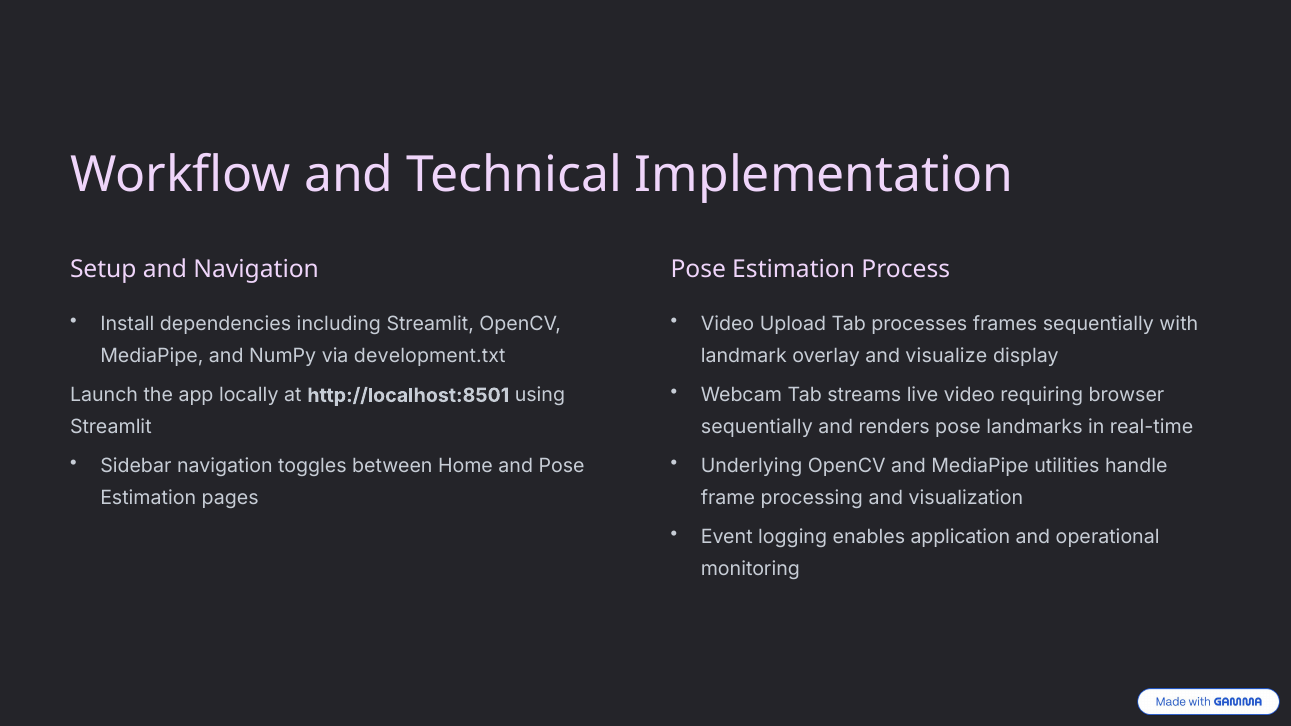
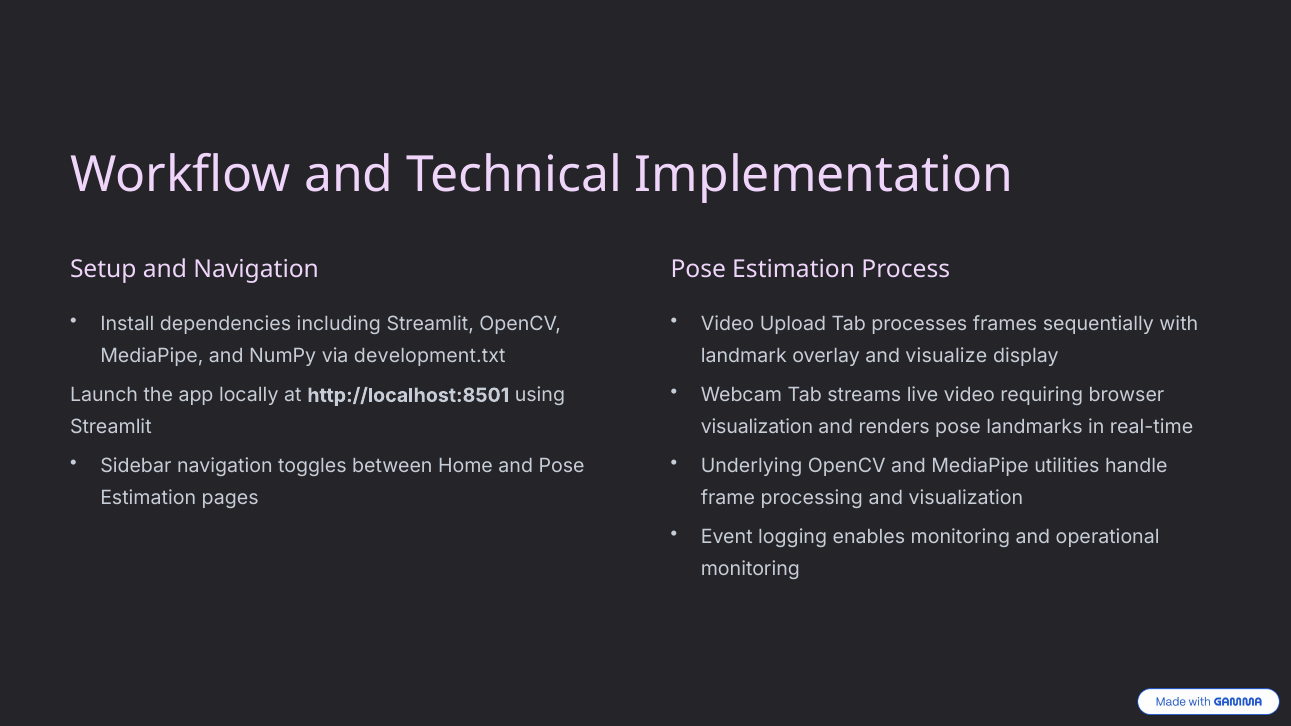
sequentially at (757, 427): sequentially -> visualization
enables application: application -> monitoring
